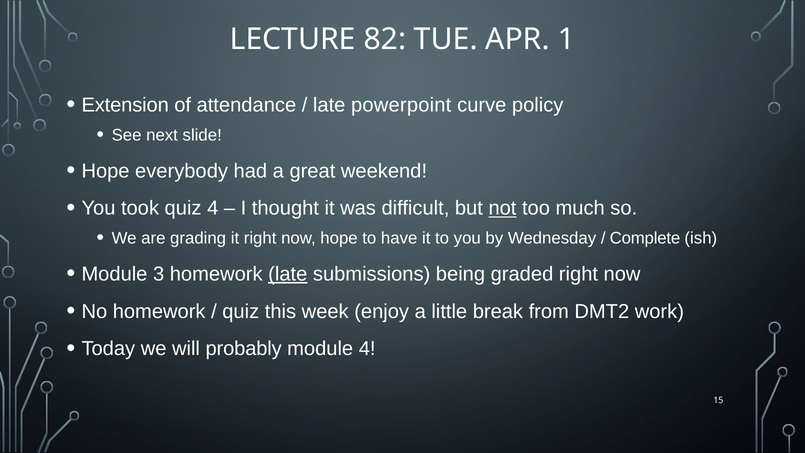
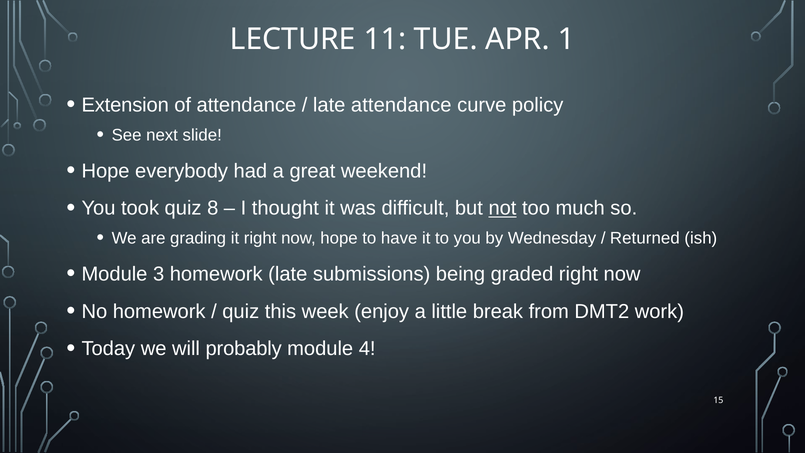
82: 82 -> 11
late powerpoint: powerpoint -> attendance
quiz 4: 4 -> 8
Complete: Complete -> Returned
late at (288, 274) underline: present -> none
